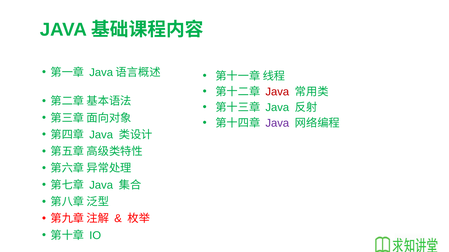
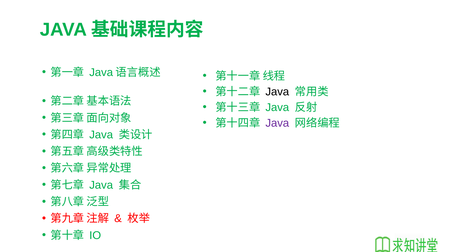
Java at (277, 92) colour: red -> black
